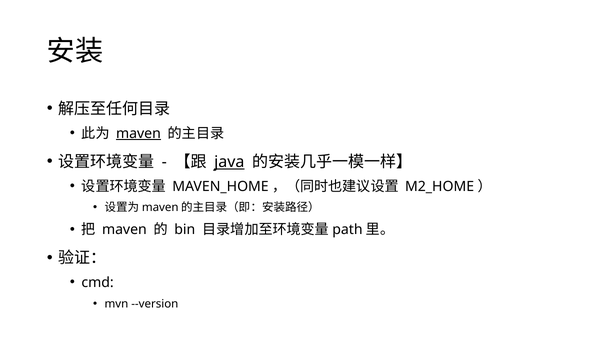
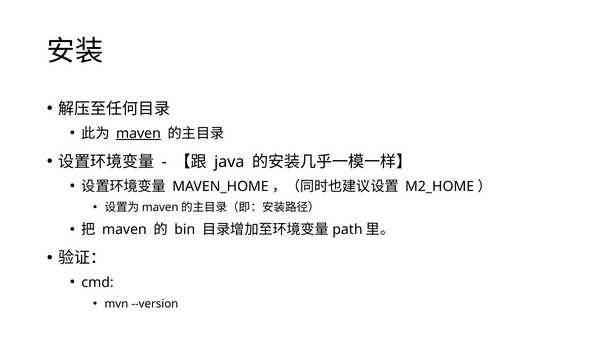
java underline: present -> none
